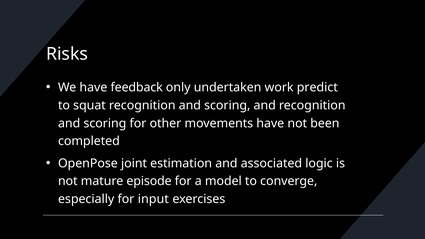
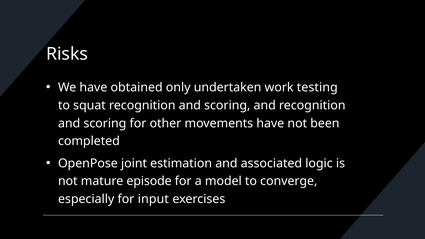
feedback: feedback -> obtained
predict: predict -> testing
